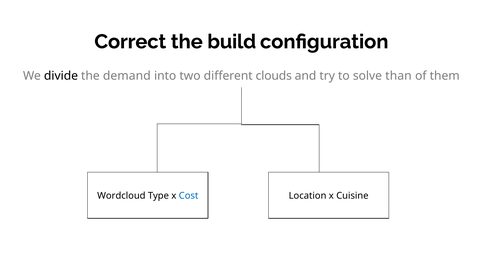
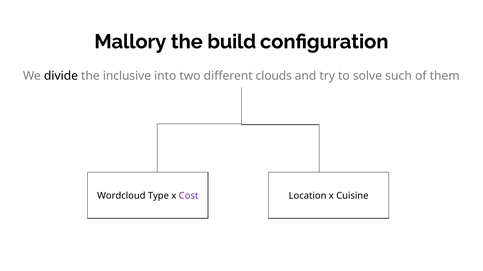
Correct: Correct -> Mallory
demand: demand -> inclusive
than: than -> such
Cost colour: blue -> purple
